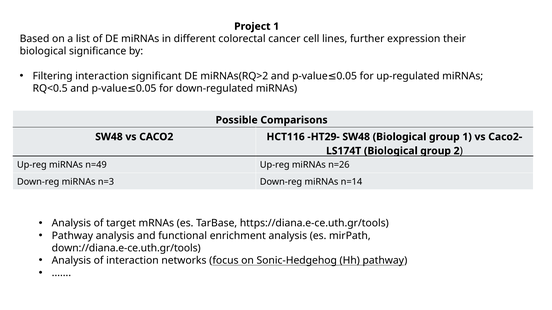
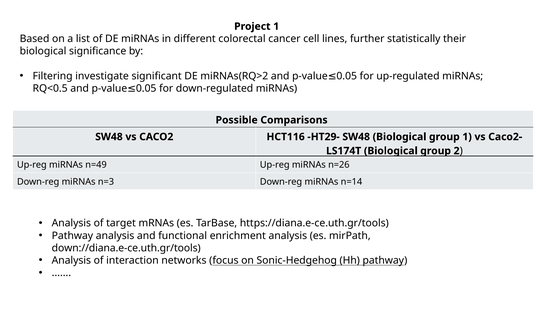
expression: expression -> statistically
Filtering interaction: interaction -> investigate
